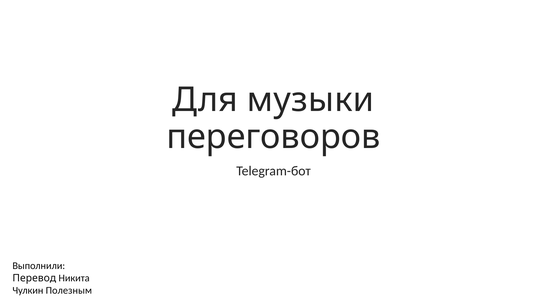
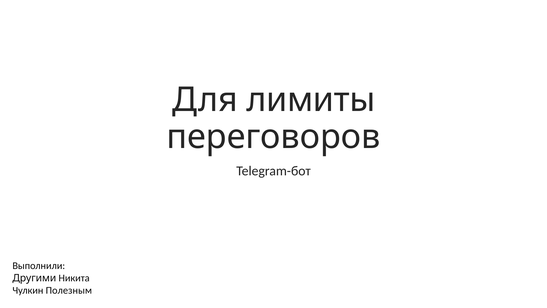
музыки: музыки -> лимиты
Перевод: Перевод -> Другими
